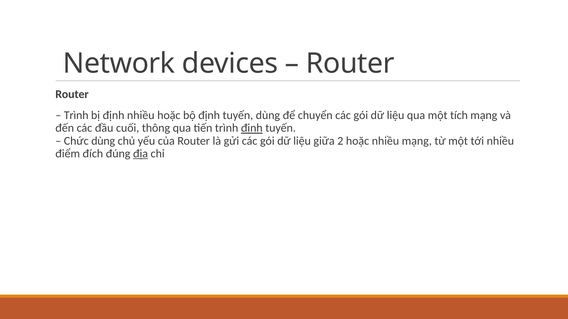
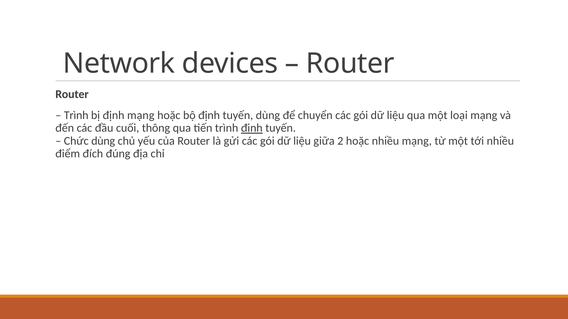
định nhiều: nhiều -> mạng
tích: tích -> loại
địa underline: present -> none
